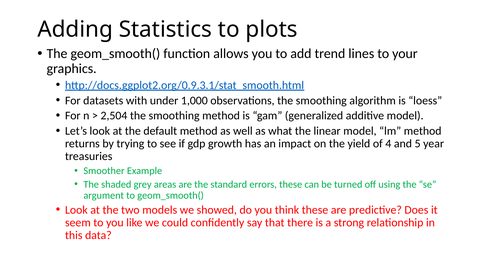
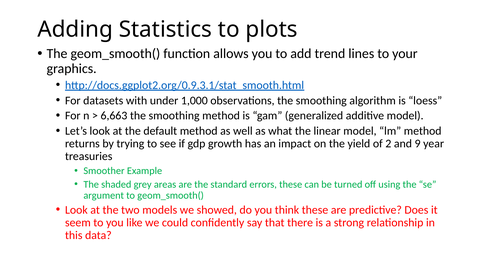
2,504: 2,504 -> 6,663
4: 4 -> 2
5: 5 -> 9
